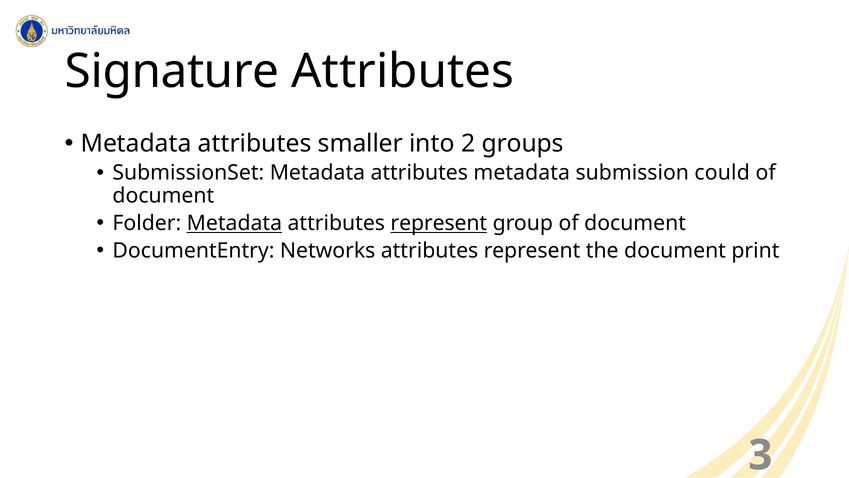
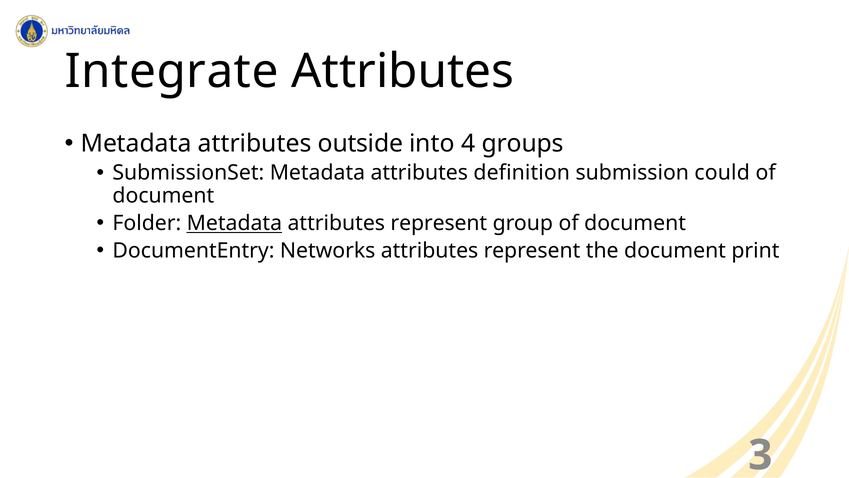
Signature: Signature -> Integrate
smaller: smaller -> outside
2: 2 -> 4
attributes metadata: metadata -> definition
represent at (439, 223) underline: present -> none
